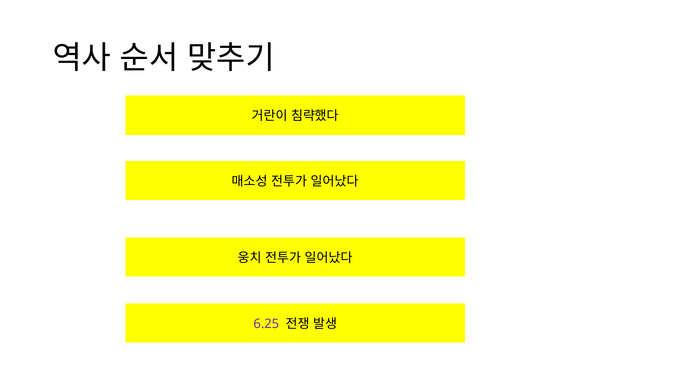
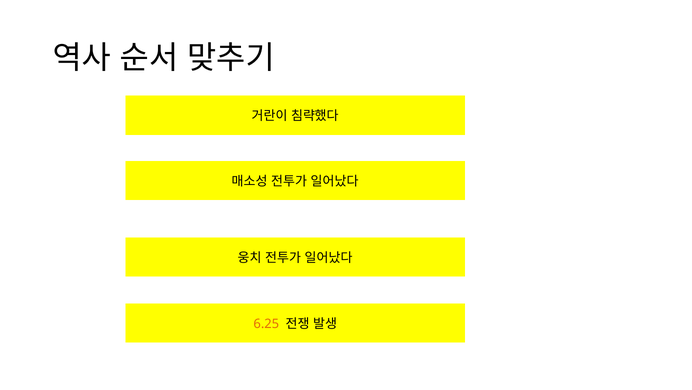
6.25 colour: purple -> orange
